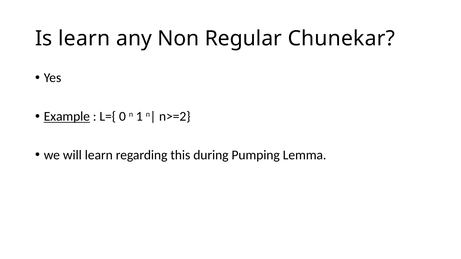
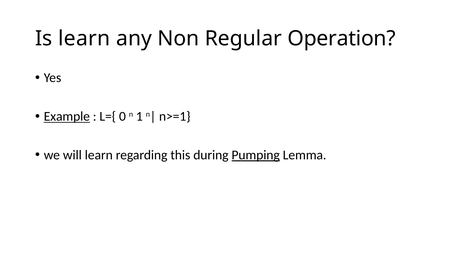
Chunekar: Chunekar -> Operation
n>=2: n>=2 -> n>=1
Pumping underline: none -> present
